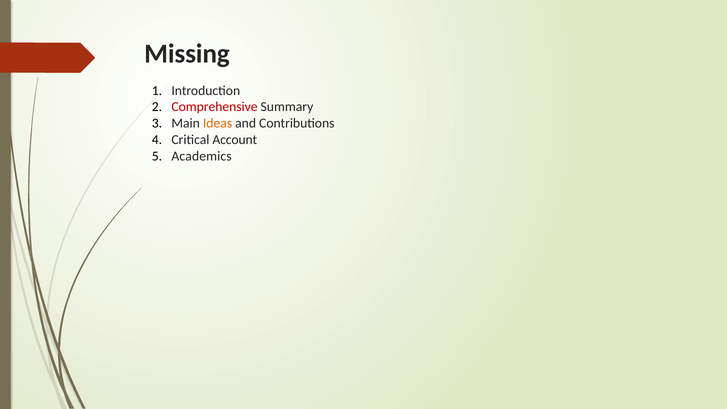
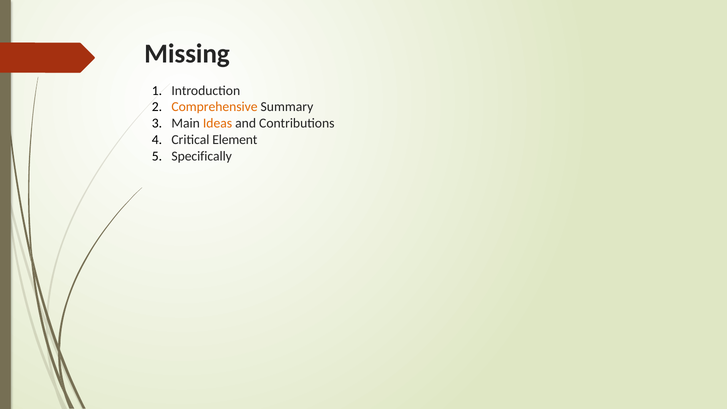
Comprehensive colour: red -> orange
Account: Account -> Element
Academics: Academics -> Specifically
